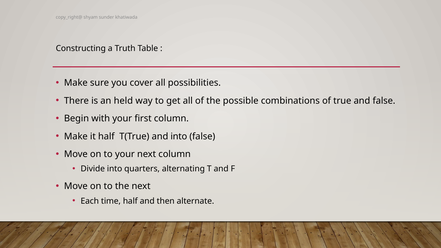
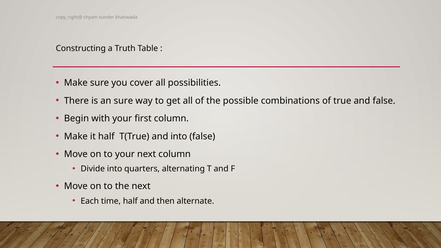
an held: held -> sure
